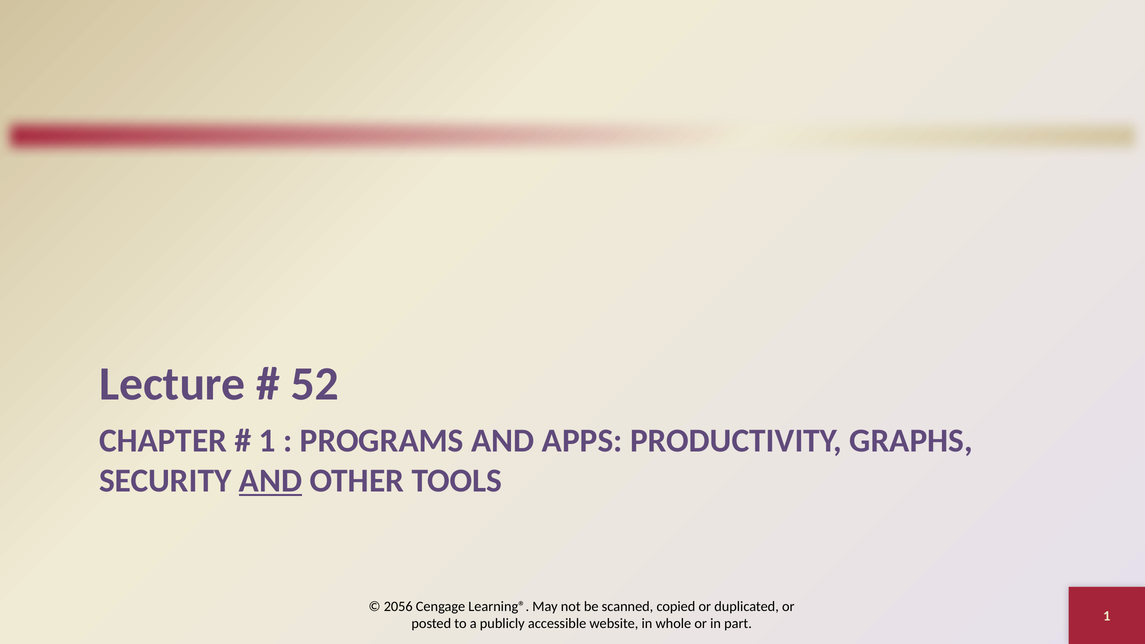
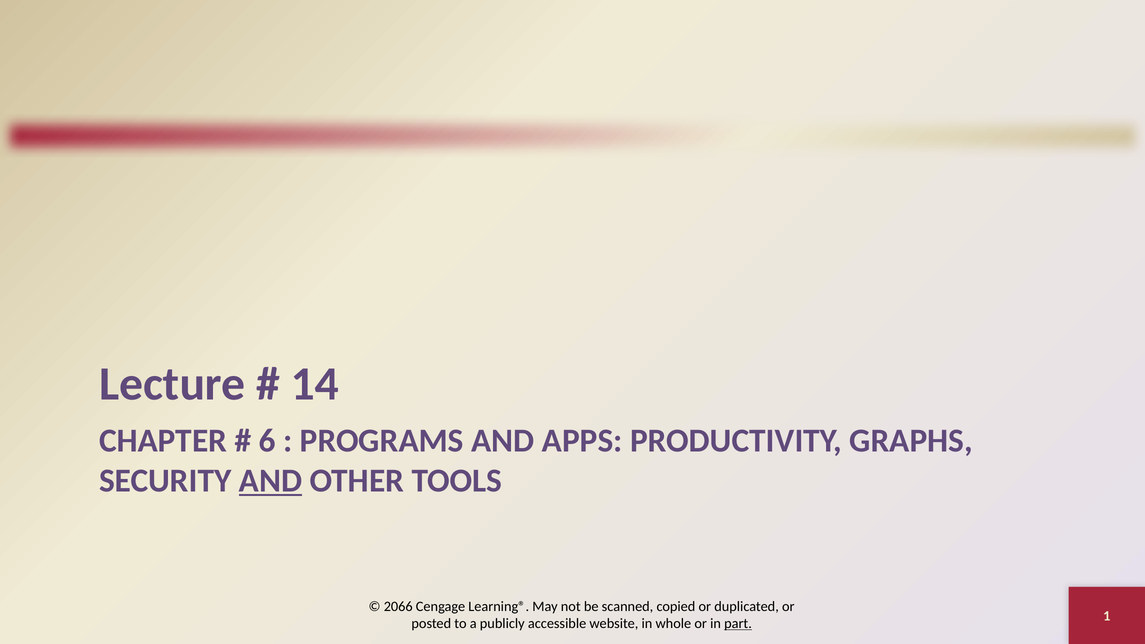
52: 52 -> 14
1 at (267, 441): 1 -> 6
2056: 2056 -> 2066
part underline: none -> present
